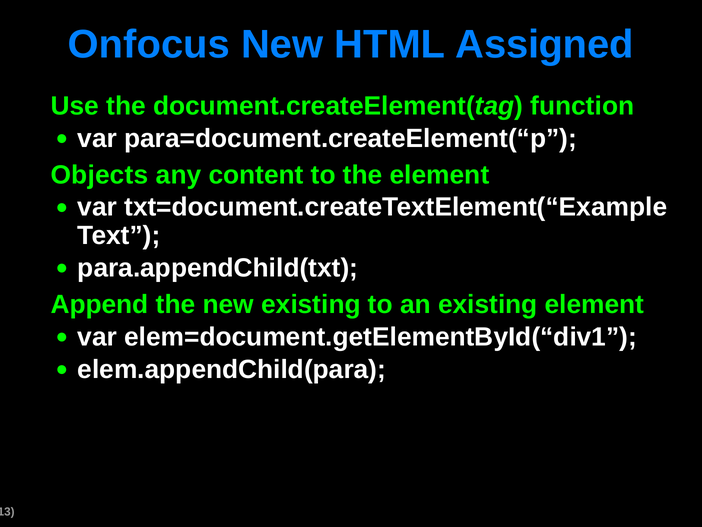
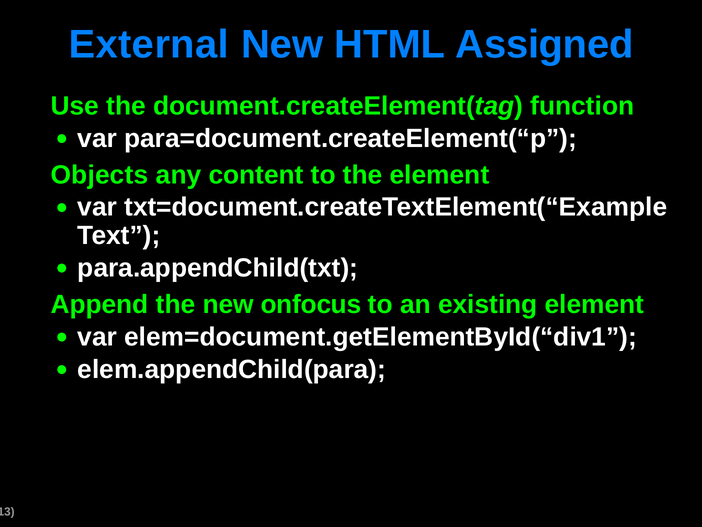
Onfocus: Onfocus -> External
new existing: existing -> onfocus
